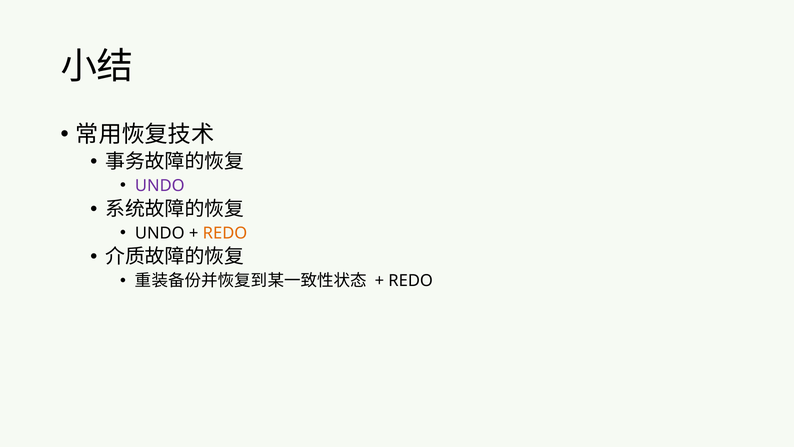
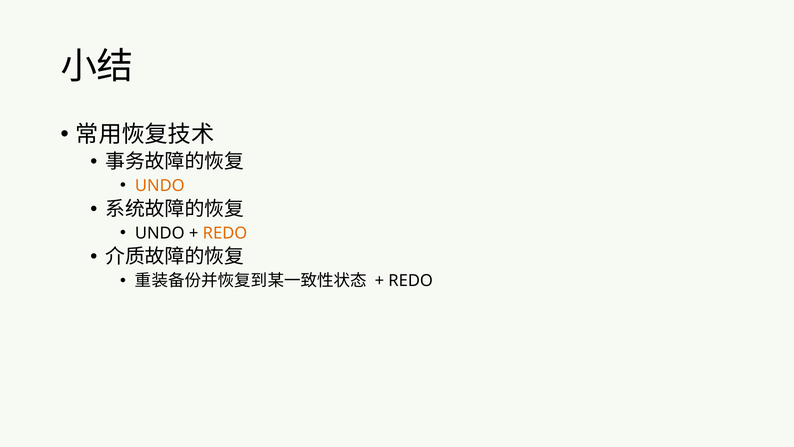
UNDO at (160, 185) colour: purple -> orange
